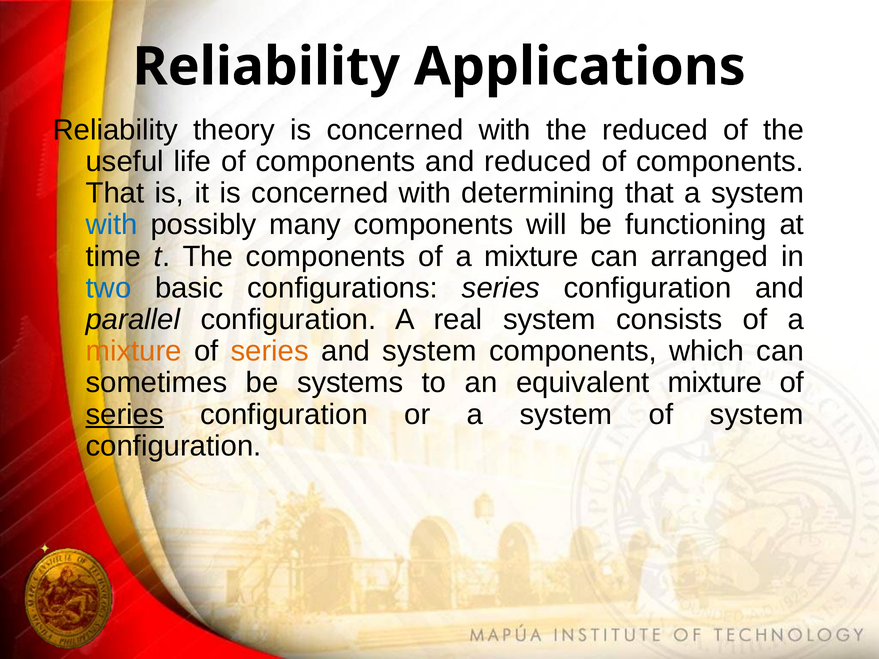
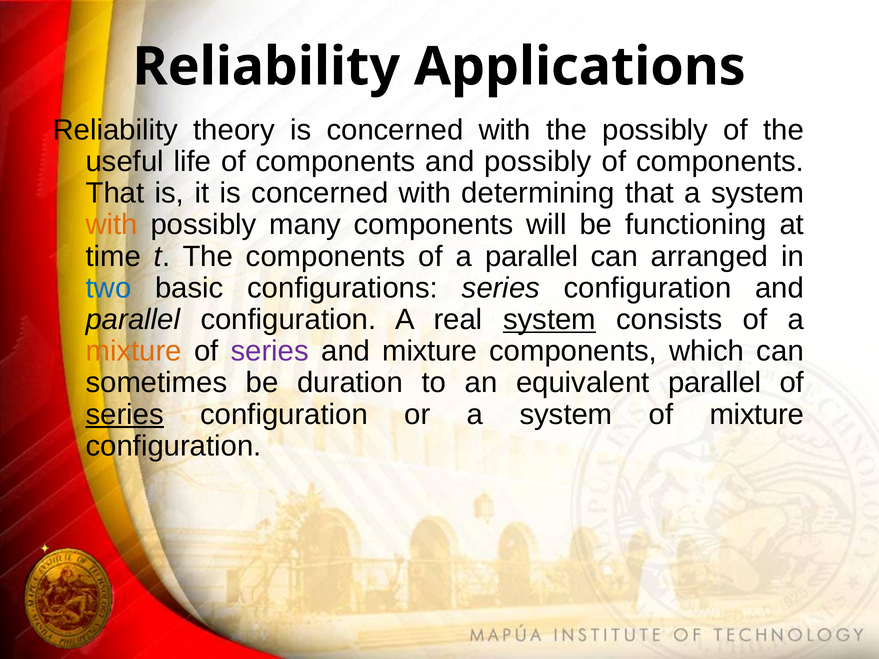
the reduced: reduced -> possibly
and reduced: reduced -> possibly
with at (112, 225) colour: blue -> orange
components of a mixture: mixture -> parallel
system at (549, 320) underline: none -> present
series at (270, 351) colour: orange -> purple
and system: system -> mixture
systems: systems -> duration
equivalent mixture: mixture -> parallel
of system: system -> mixture
